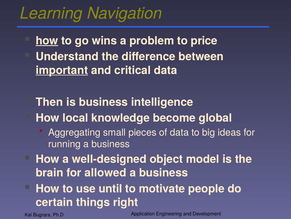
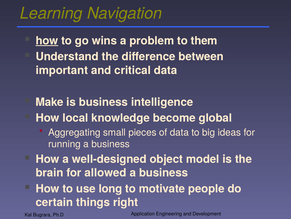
price: price -> them
important underline: present -> none
Then: Then -> Make
until: until -> long
